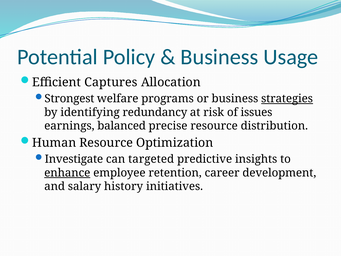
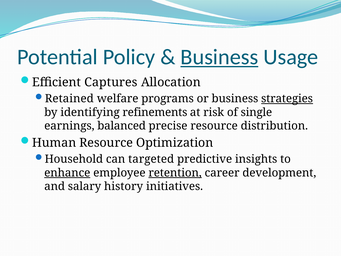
Business at (219, 57) underline: none -> present
Strongest: Strongest -> Retained
redundancy: redundancy -> refinements
issues: issues -> single
Investigate: Investigate -> Household
retention underline: none -> present
